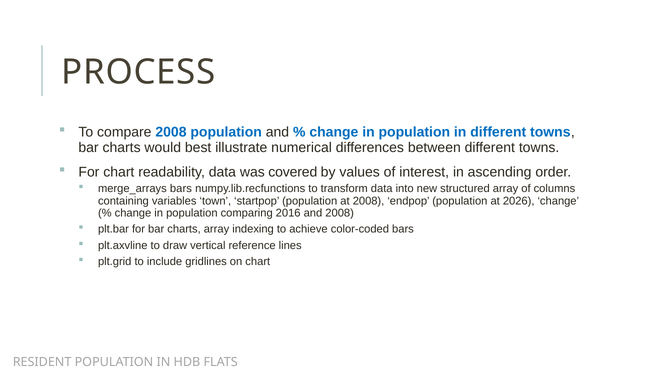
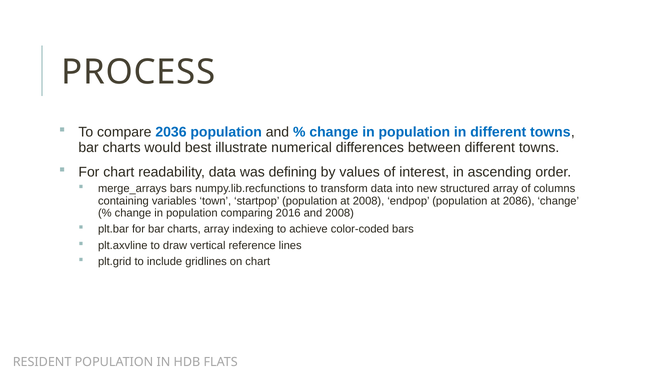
compare 2008: 2008 -> 2036
covered: covered -> defining
2026: 2026 -> 2086
